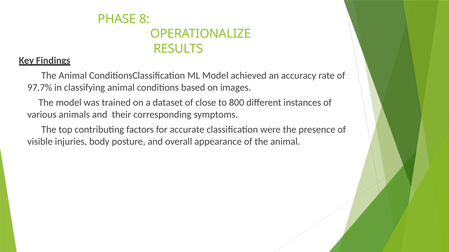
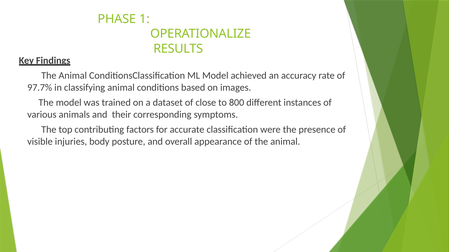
8: 8 -> 1
